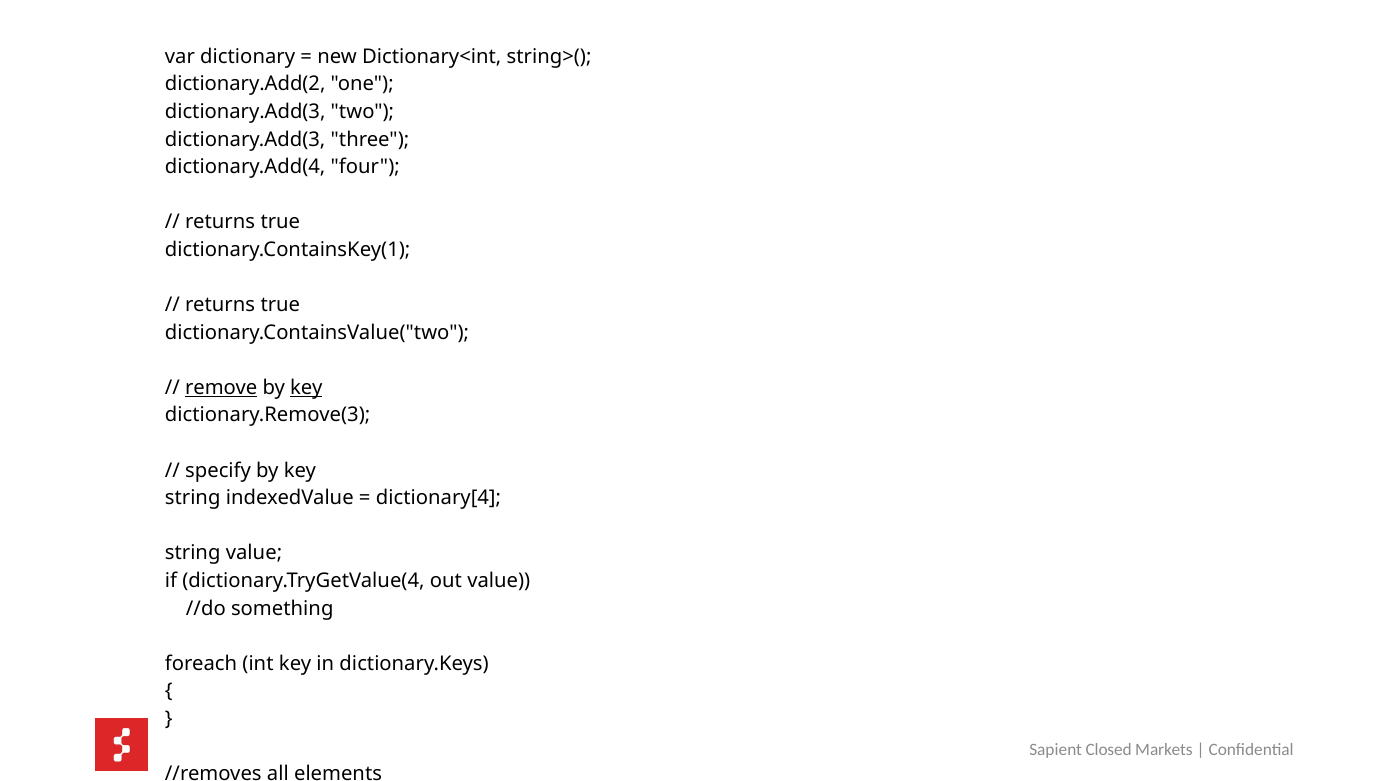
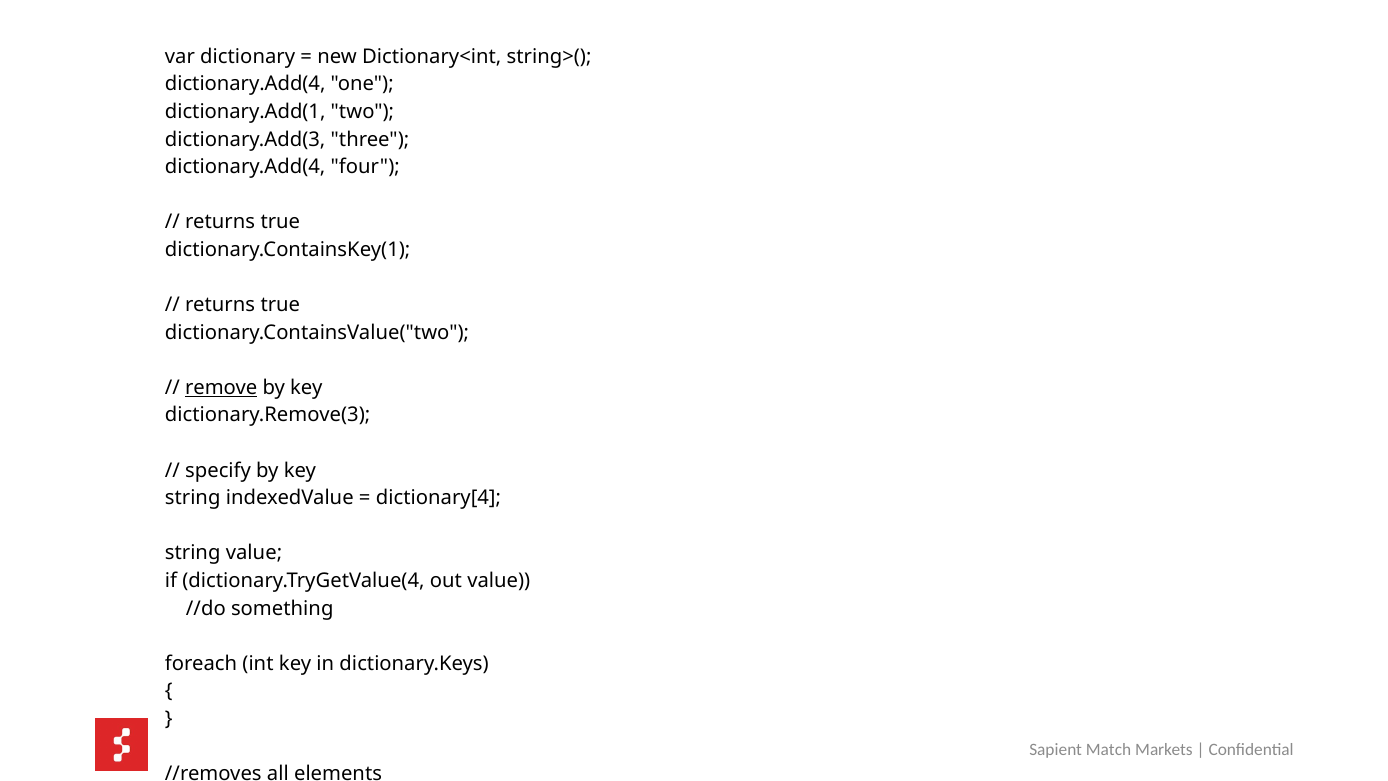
dictionary.Add(2 at (245, 84): dictionary.Add(2 -> dictionary.Add(4
dictionary.Add(3 at (245, 112): dictionary.Add(3 -> dictionary.Add(1
key at (306, 388) underline: present -> none
Closed: Closed -> Match
